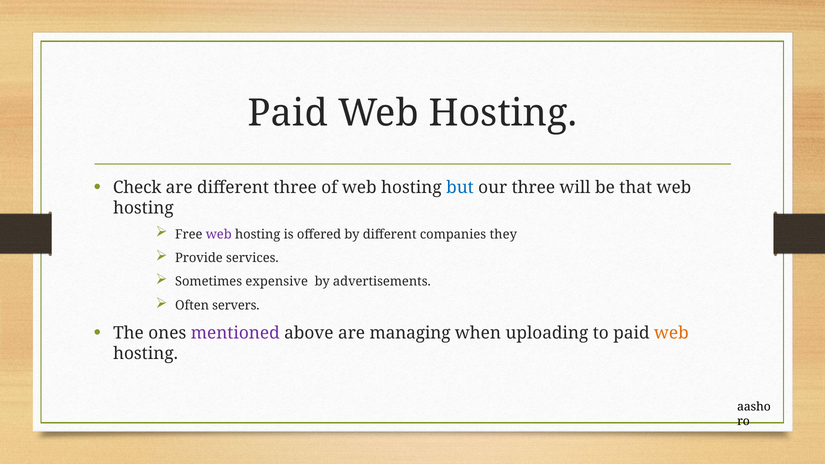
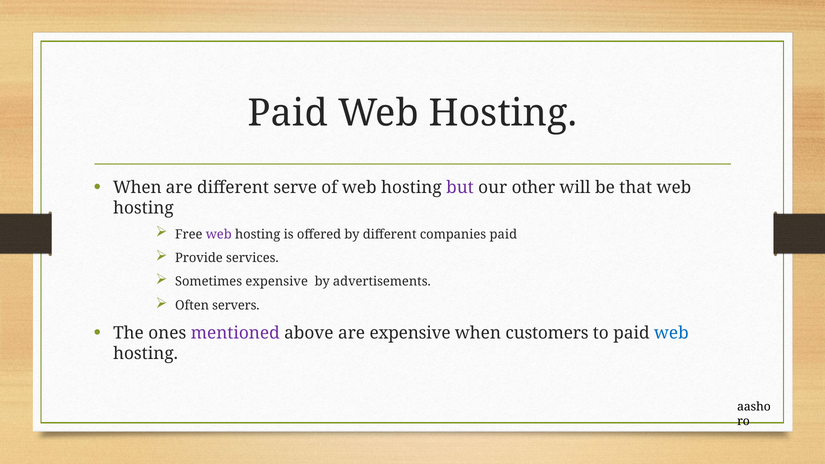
Check at (137, 188): Check -> When
different three: three -> serve
but colour: blue -> purple
our three: three -> other
companies they: they -> paid
are managing: managing -> expensive
uploading: uploading -> customers
web at (671, 333) colour: orange -> blue
